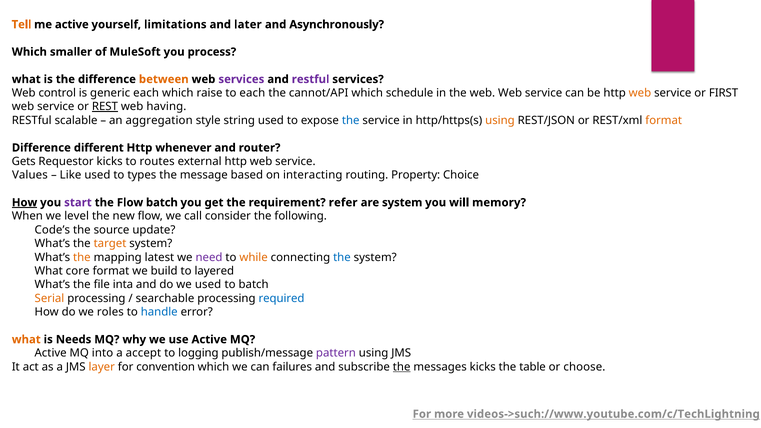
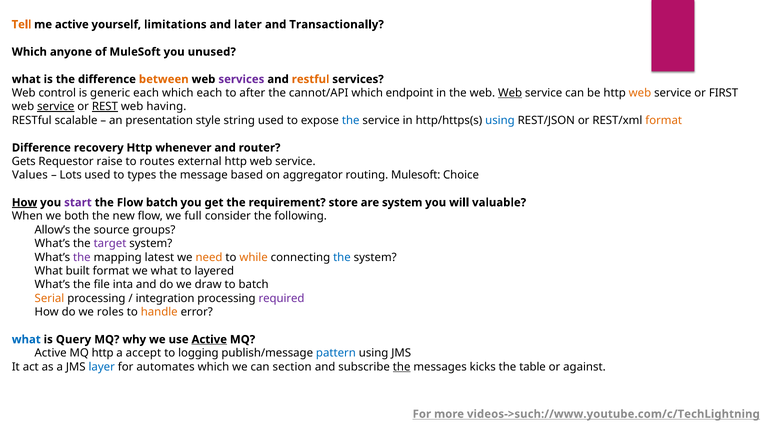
Asynchronously: Asynchronously -> Transactionally
smaller: smaller -> anyone
process: process -> unused
restful at (311, 79) colour: purple -> orange
which raise: raise -> each
to each: each -> after
schedule: schedule -> endpoint
Web at (510, 93) underline: none -> present
service at (56, 107) underline: none -> present
aggregation: aggregation -> presentation
using at (500, 120) colour: orange -> blue
different: different -> recovery
Requestor kicks: kicks -> raise
Like: Like -> Lots
interacting: interacting -> aggregator
routing Property: Property -> Mulesoft
refer: refer -> store
memory: memory -> valuable
level: level -> both
call: call -> full
Code’s: Code’s -> Allow’s
update: update -> groups
target colour: orange -> purple
the at (82, 257) colour: orange -> purple
need colour: purple -> orange
core: core -> built
we build: build -> what
we used: used -> draw
searchable: searchable -> integration
required colour: blue -> purple
handle colour: blue -> orange
what at (26, 340) colour: orange -> blue
Needs: Needs -> Query
Active at (209, 340) underline: none -> present
MQ into: into -> http
pattern colour: purple -> blue
layer colour: orange -> blue
convention: convention -> automates
failures: failures -> section
choose: choose -> against
